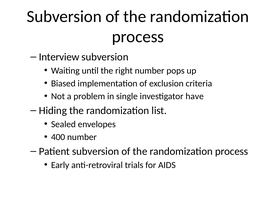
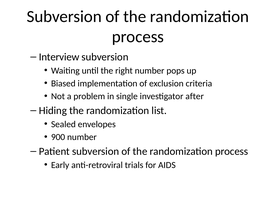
have: have -> after
400: 400 -> 900
